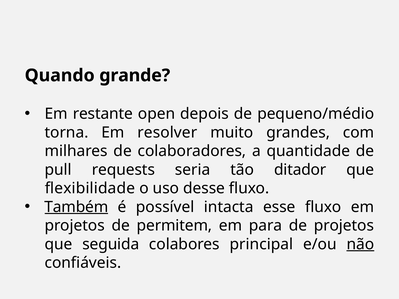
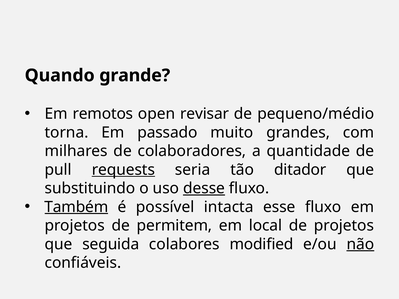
restante: restante -> remotos
depois: depois -> revisar
resolver: resolver -> passado
requests underline: none -> present
flexibilidade: flexibilidade -> substituindo
desse underline: none -> present
para: para -> local
principal: principal -> modified
